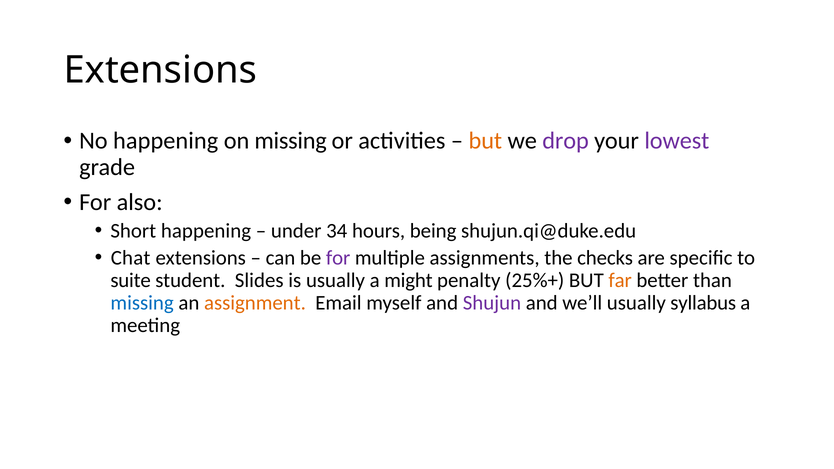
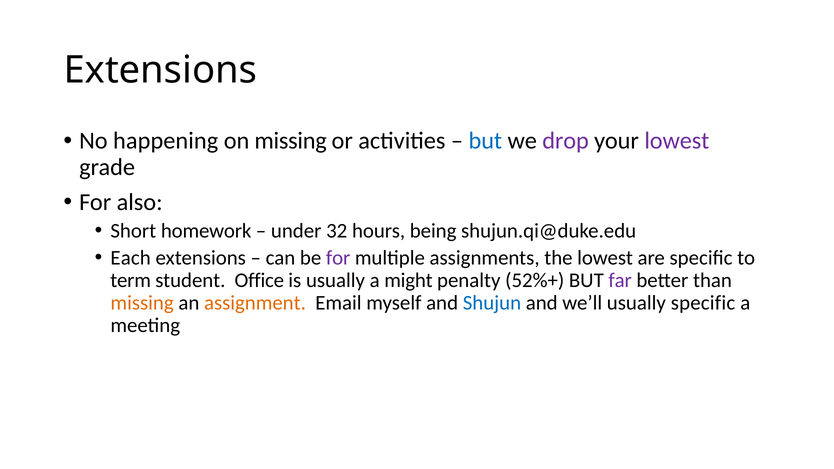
but at (485, 141) colour: orange -> blue
Short happening: happening -> homework
34: 34 -> 32
Chat: Chat -> Each
the checks: checks -> lowest
suite: suite -> term
Slides: Slides -> Office
25%+: 25%+ -> 52%+
far colour: orange -> purple
missing at (142, 303) colour: blue -> orange
Shujun colour: purple -> blue
usually syllabus: syllabus -> specific
